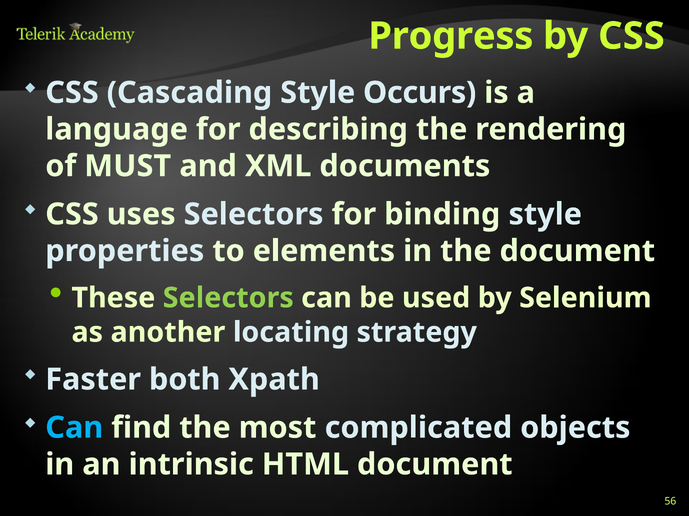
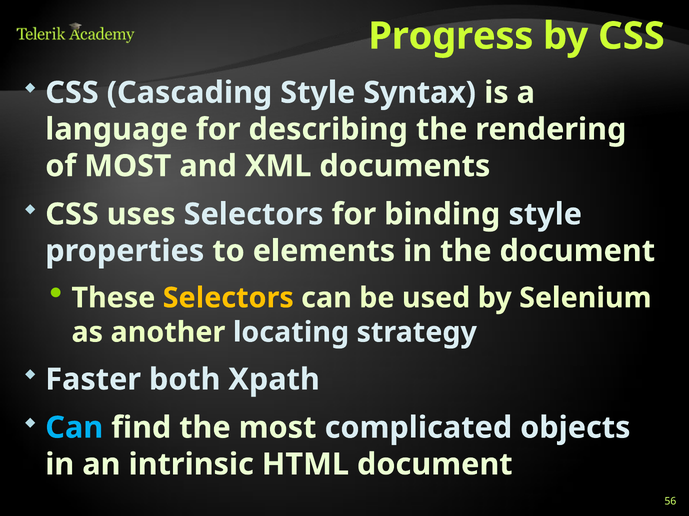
Occurs: Occurs -> Syntax
of MUST: MUST -> MOST
Selectors at (228, 298) colour: light green -> yellow
